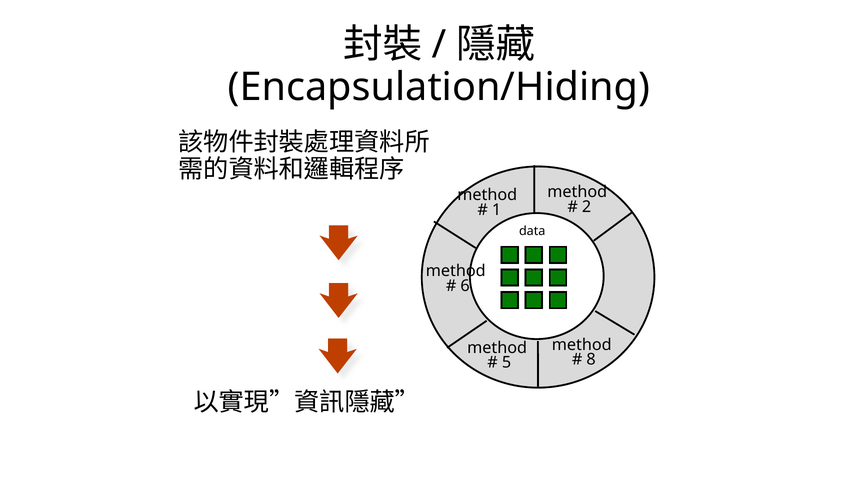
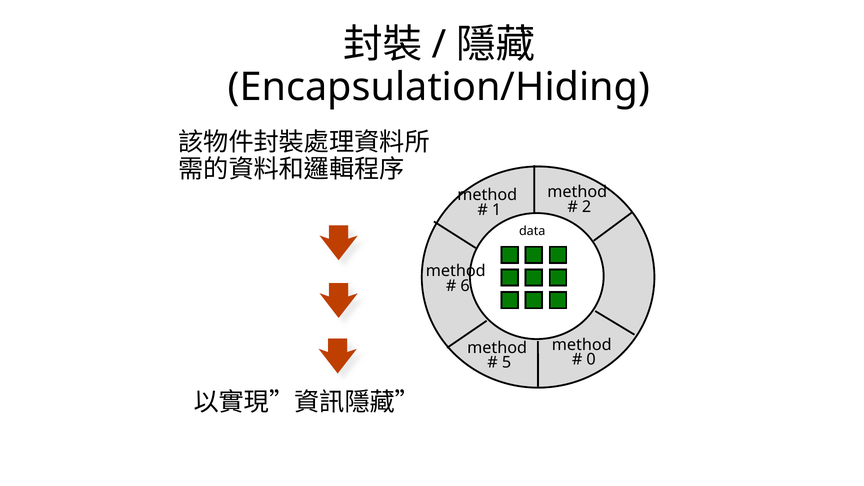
8: 8 -> 0
